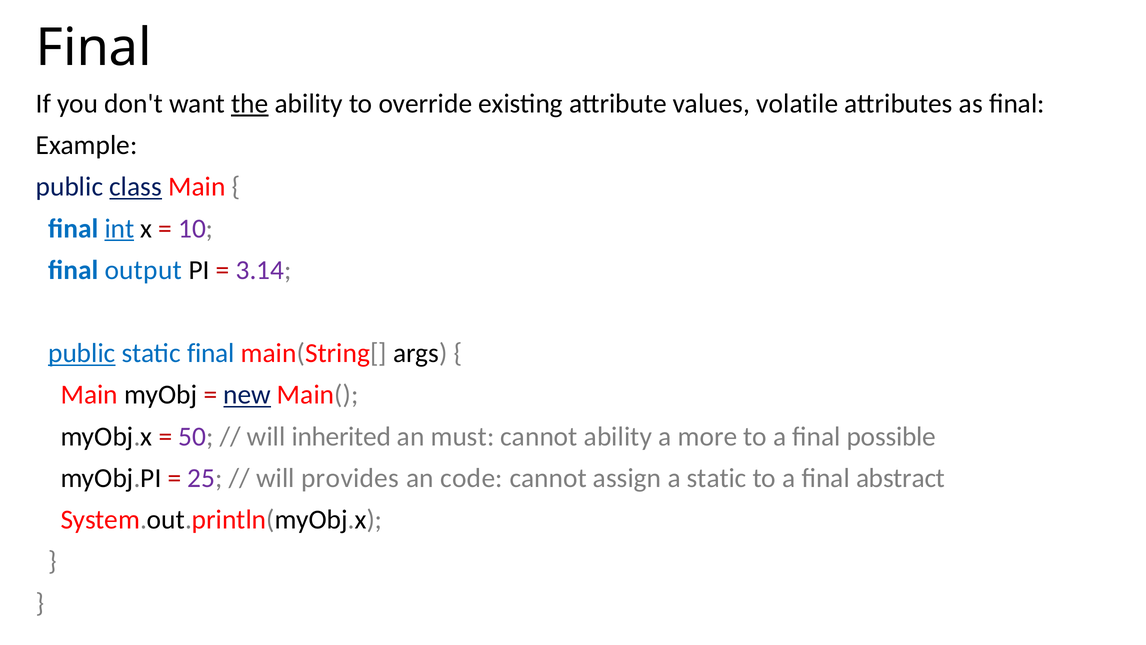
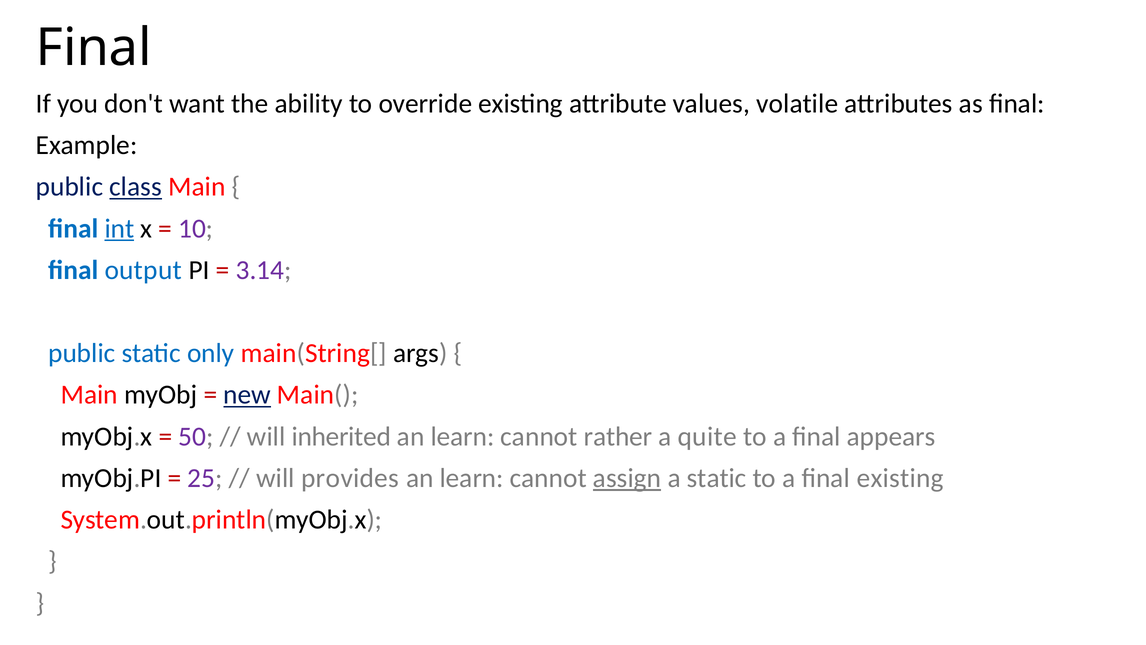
the underline: present -> none
public at (82, 353) underline: present -> none
static final: final -> only
must at (462, 436): must -> learn
cannot ability: ability -> rather
more: more -> quite
possible: possible -> appears
code at (472, 478): code -> learn
assign underline: none -> present
final abstract: abstract -> existing
